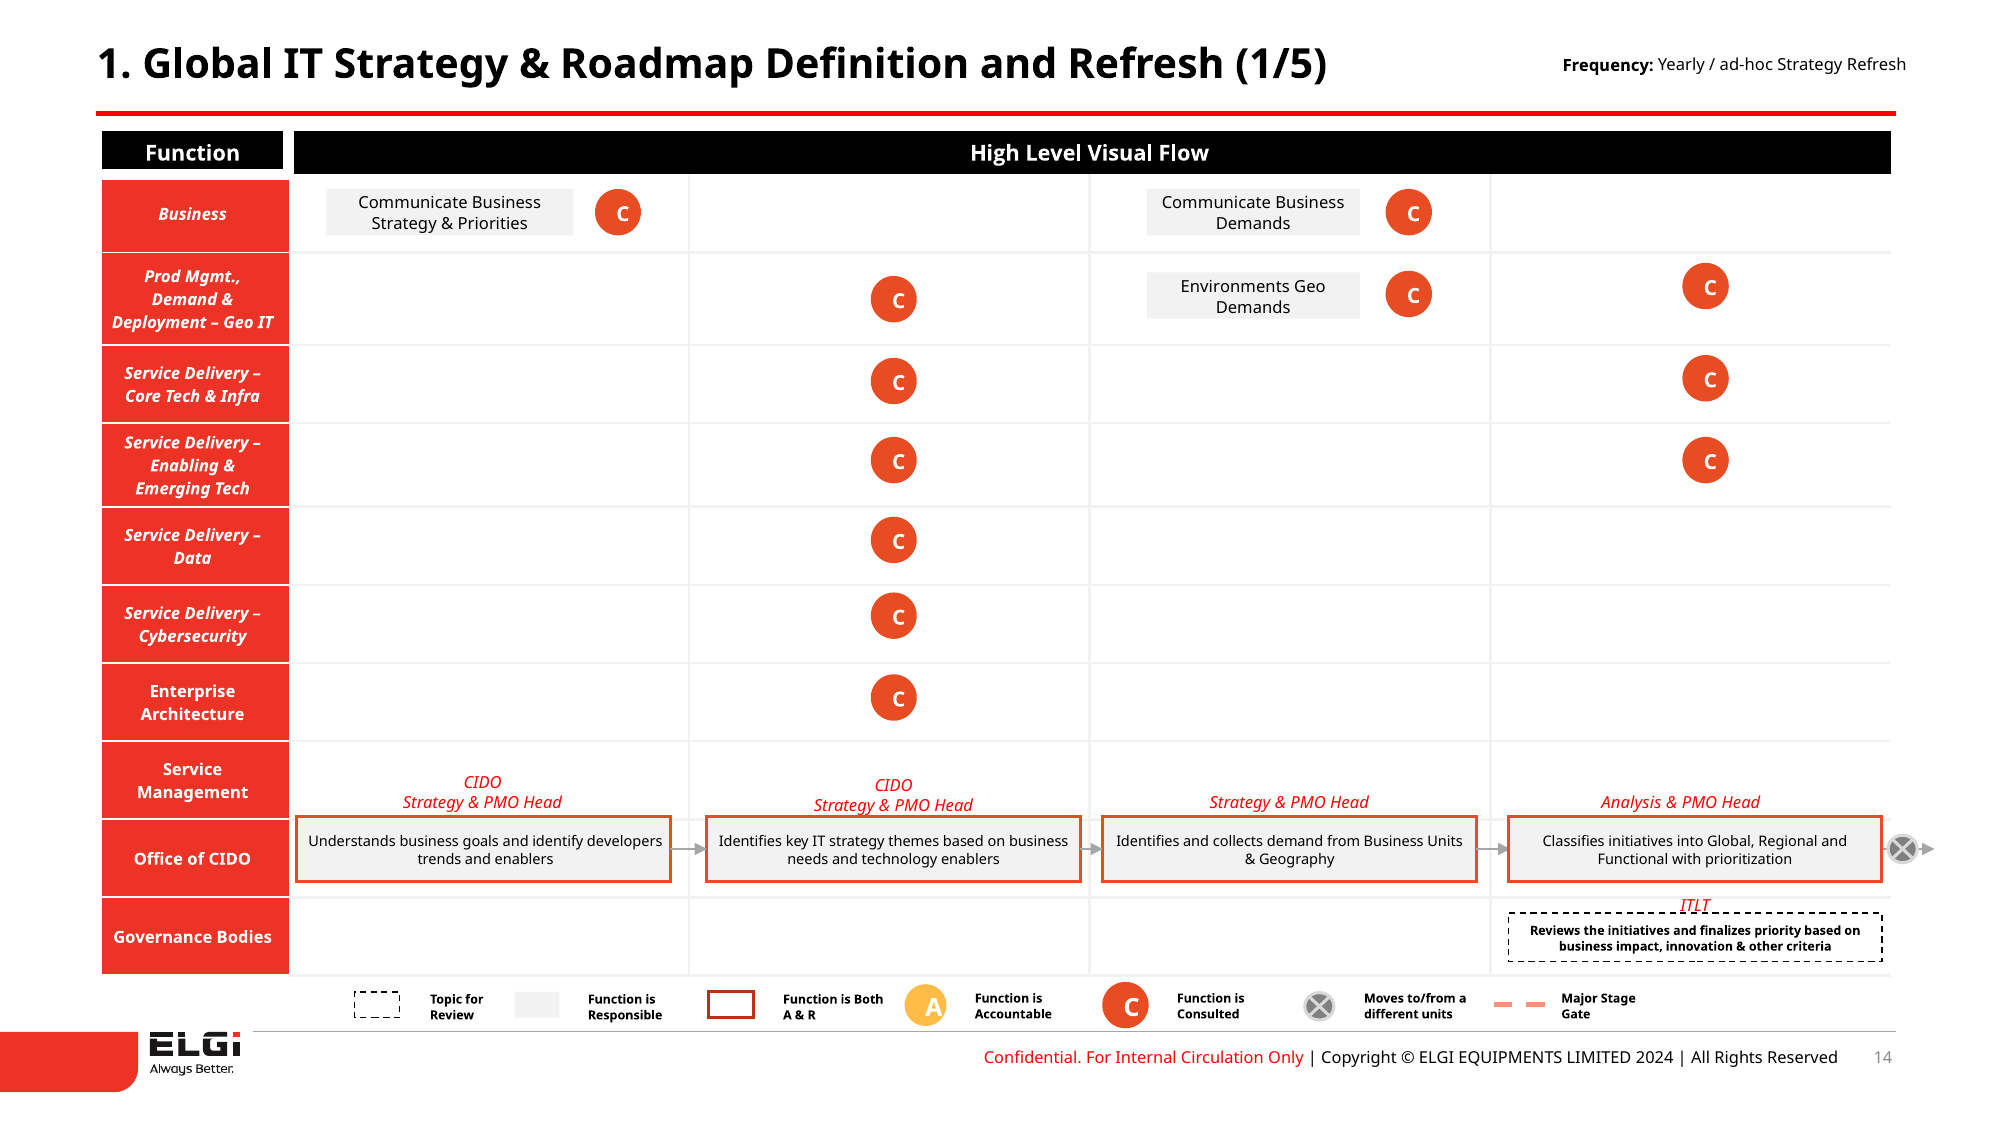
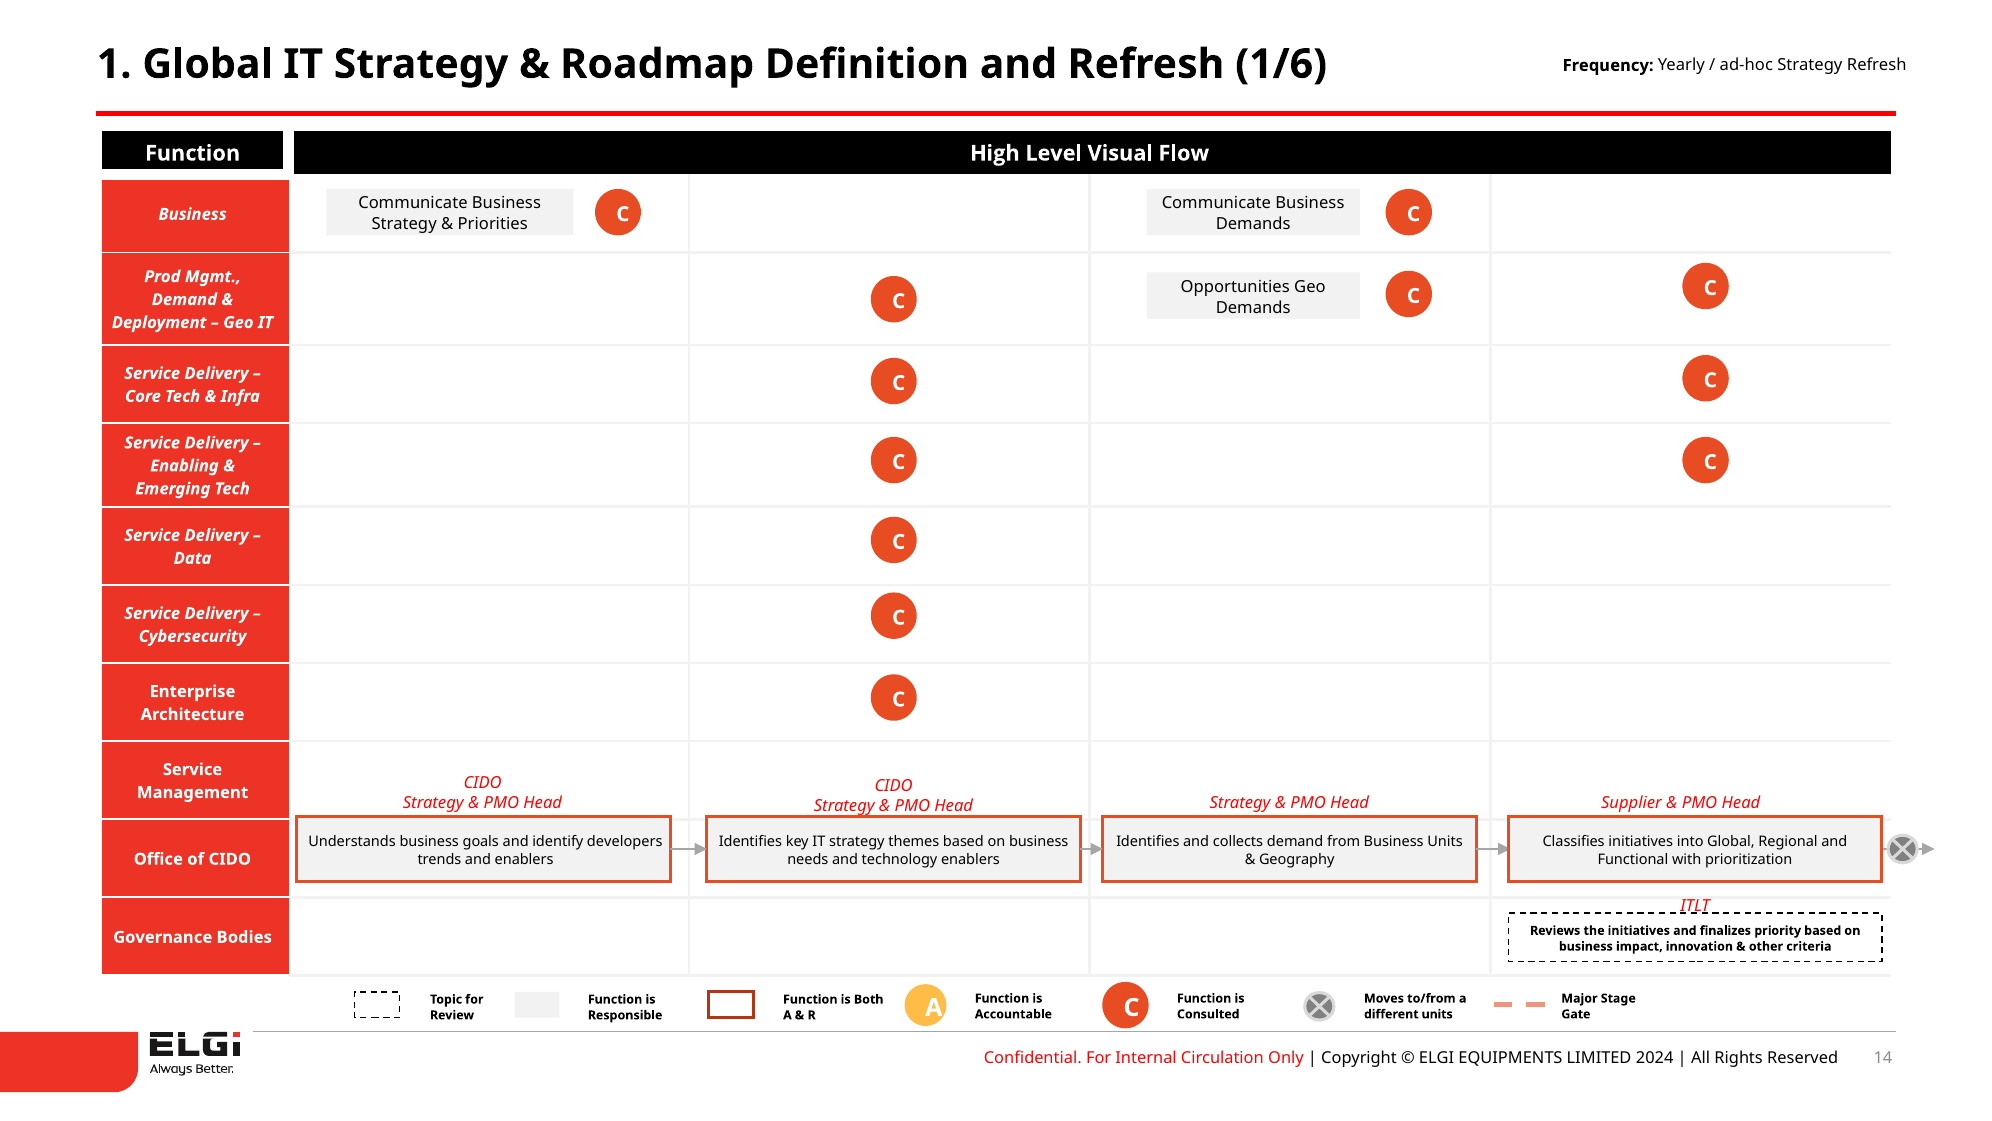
1/5: 1/5 -> 1/6
Environments: Environments -> Opportunities
Analysis: Analysis -> Supplier
